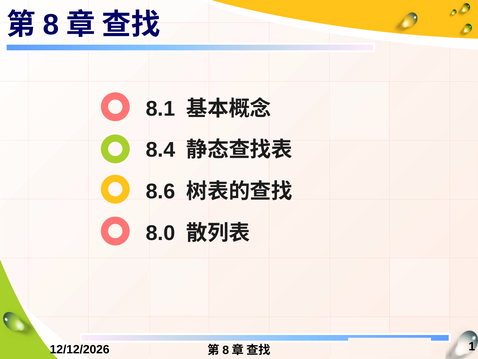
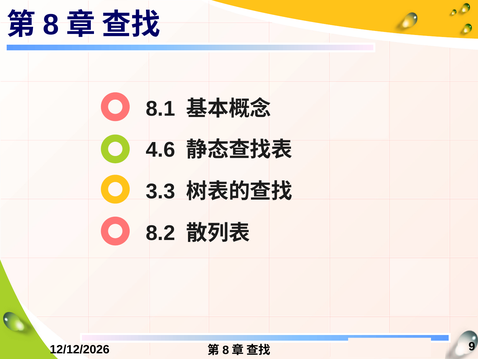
8.4: 8.4 -> 4.6
8.6: 8.6 -> 3.3
8.0: 8.0 -> 8.2
1: 1 -> 9
